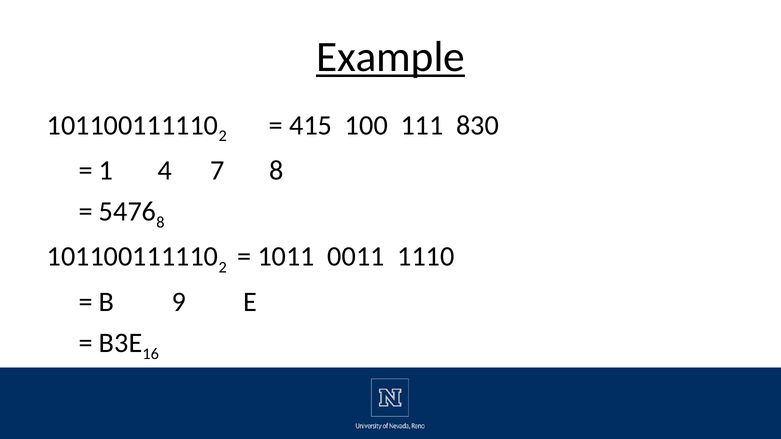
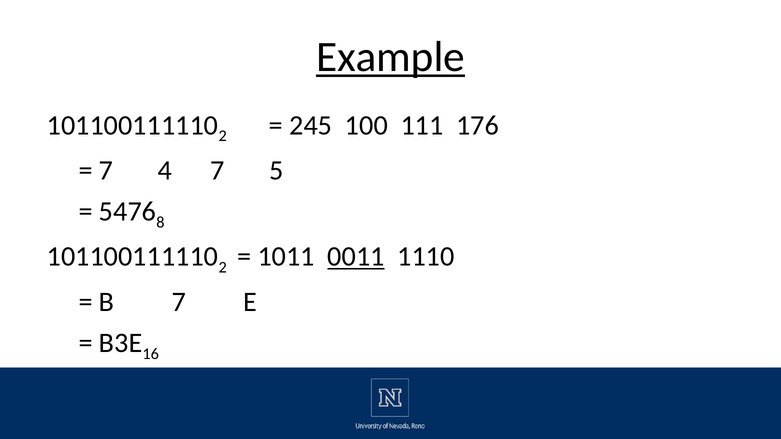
415: 415 -> 245
830: 830 -> 176
1 at (106, 171): 1 -> 7
7 8: 8 -> 5
0011 underline: none -> present
B 9: 9 -> 7
